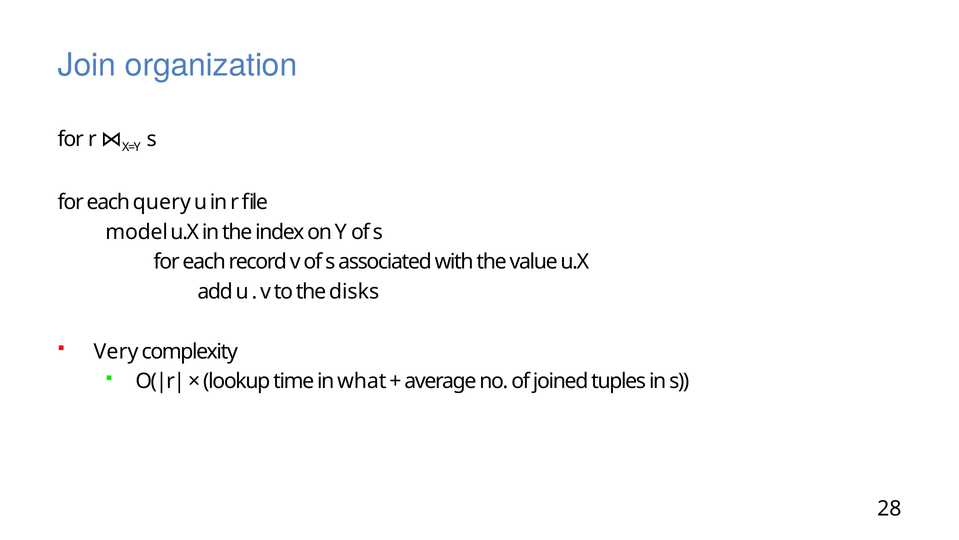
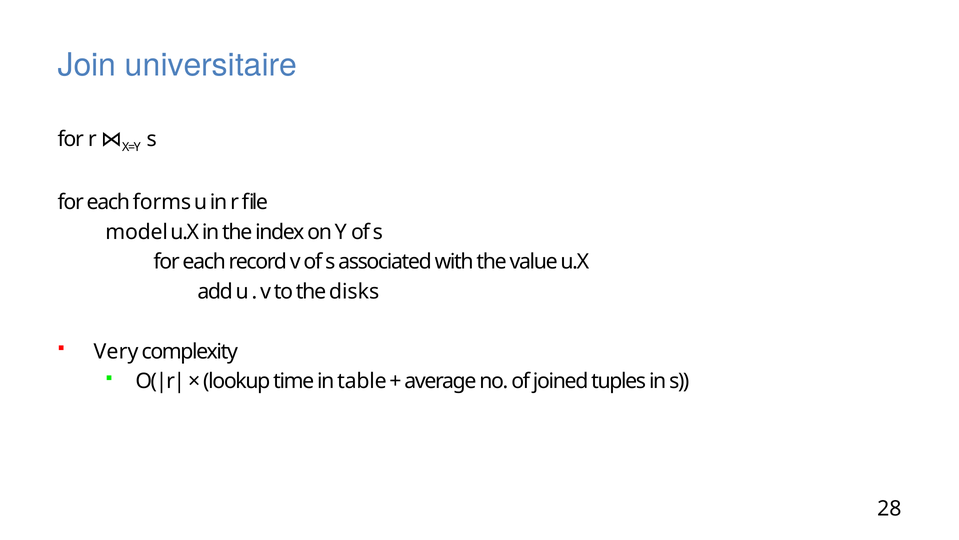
organization: organization -> universitaire
query: query -> forms
what: what -> table
